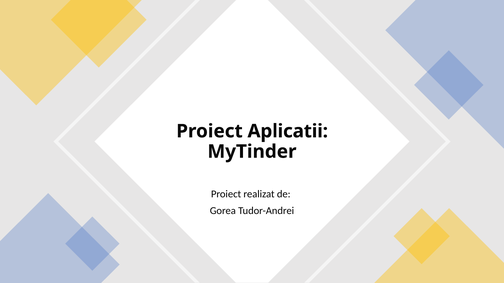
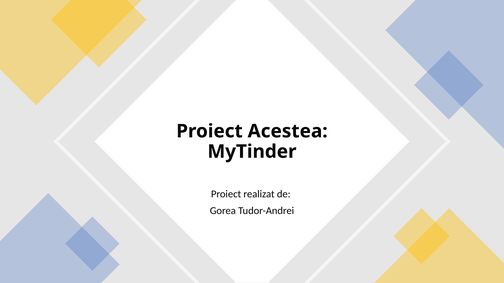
Aplicatii: Aplicatii -> Acestea
